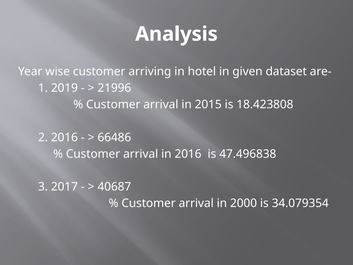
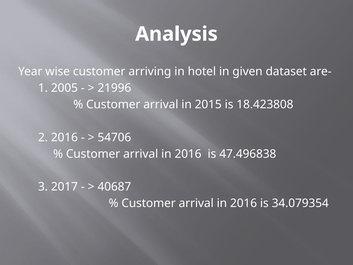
2019: 2019 -> 2005
66486: 66486 -> 54706
2000 at (244, 203): 2000 -> 2016
